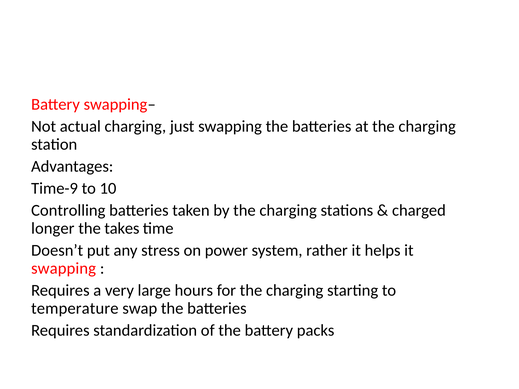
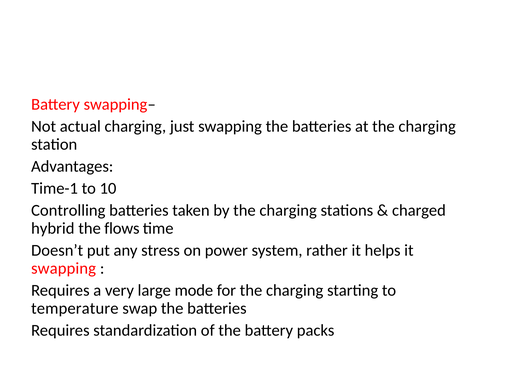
Time-9: Time-9 -> Time-1
longer: longer -> hybrid
takes: takes -> flows
hours: hours -> mode
